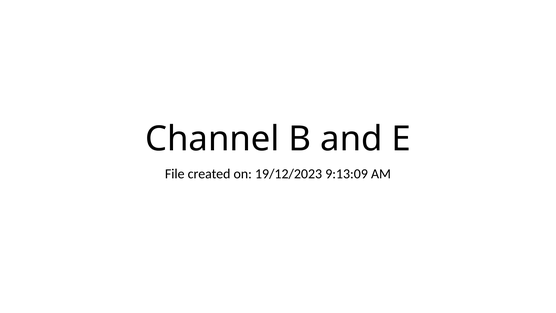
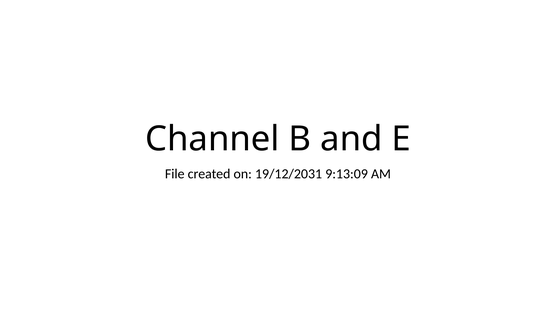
19/12/2023: 19/12/2023 -> 19/12/2031
